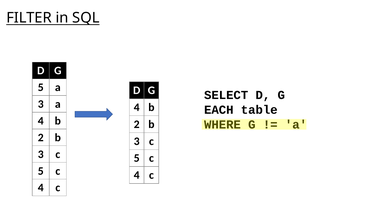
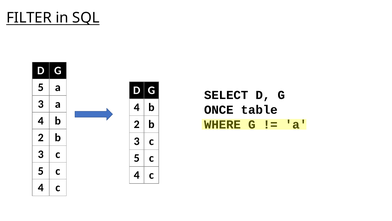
EACH: EACH -> ONCE
